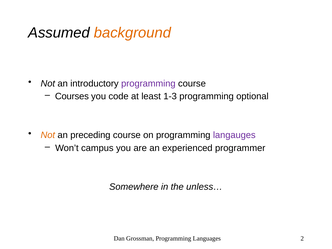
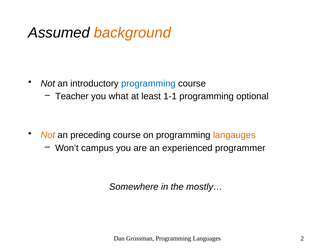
programming at (148, 83) colour: purple -> blue
Courses: Courses -> Teacher
code: code -> what
1-3: 1-3 -> 1-1
langauges colour: purple -> orange
unless…: unless… -> mostly…
